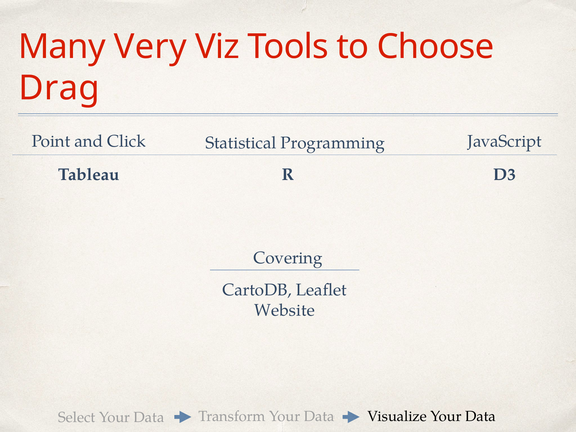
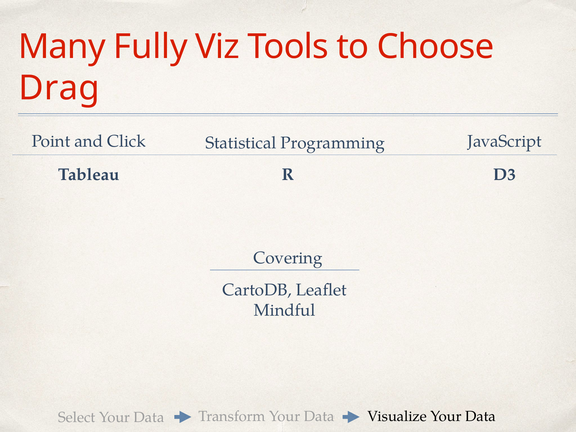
Very: Very -> Fully
Website: Website -> Mindful
